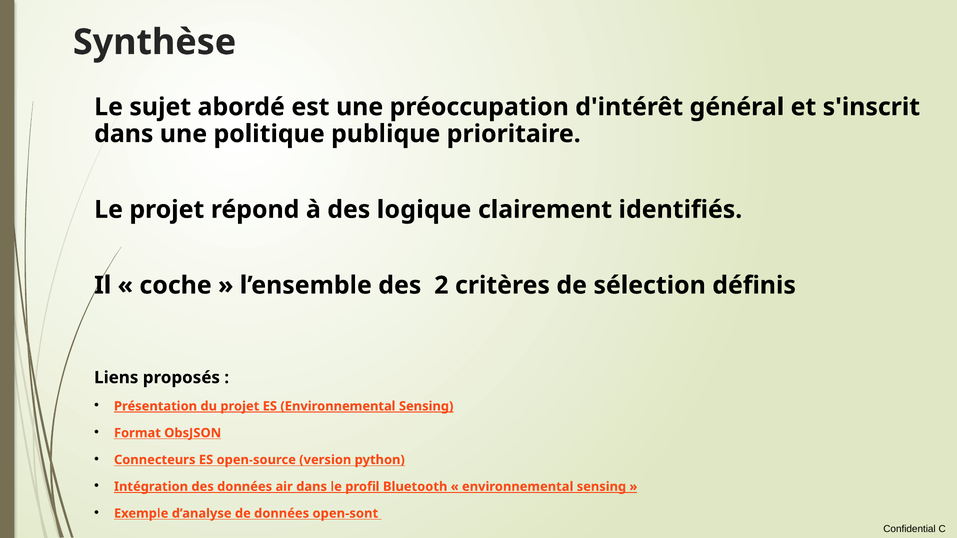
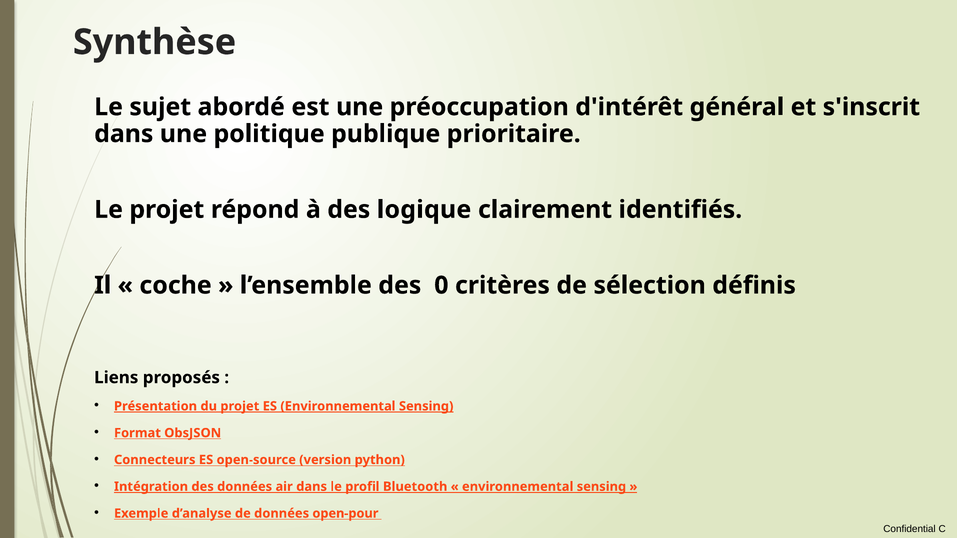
2: 2 -> 0
open-sont: open-sont -> open-pour
